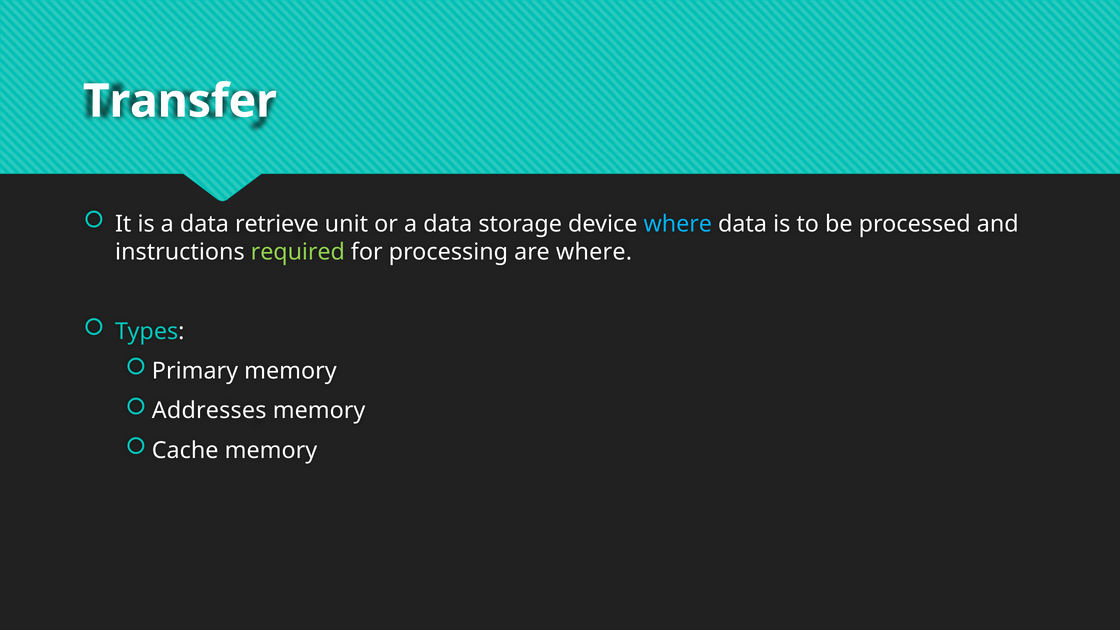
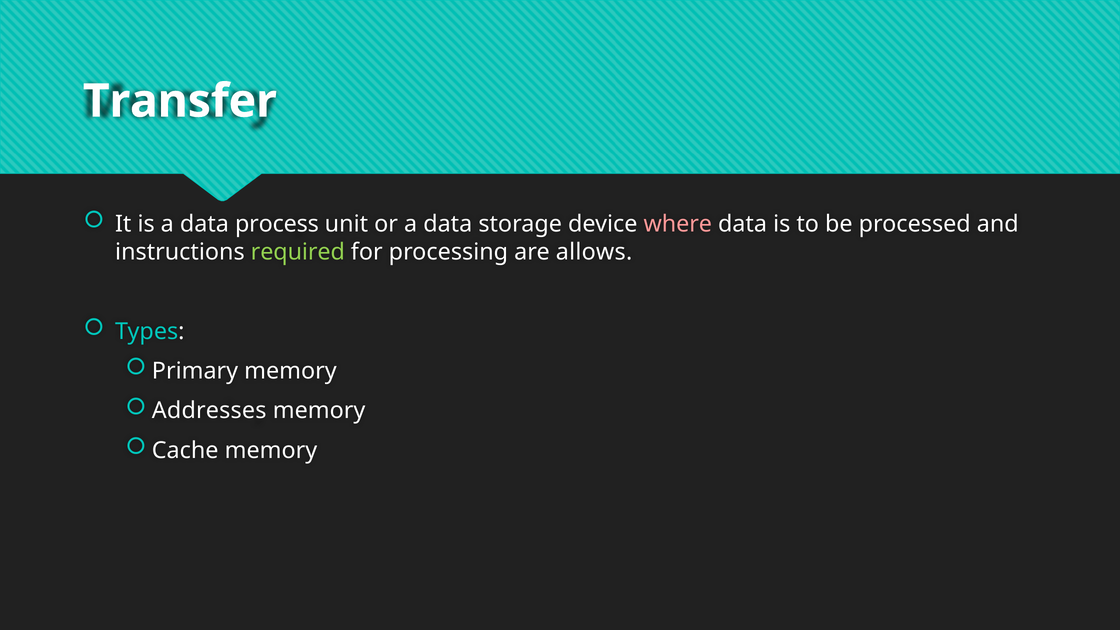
retrieve: retrieve -> process
where at (678, 224) colour: light blue -> pink
are where: where -> allows
